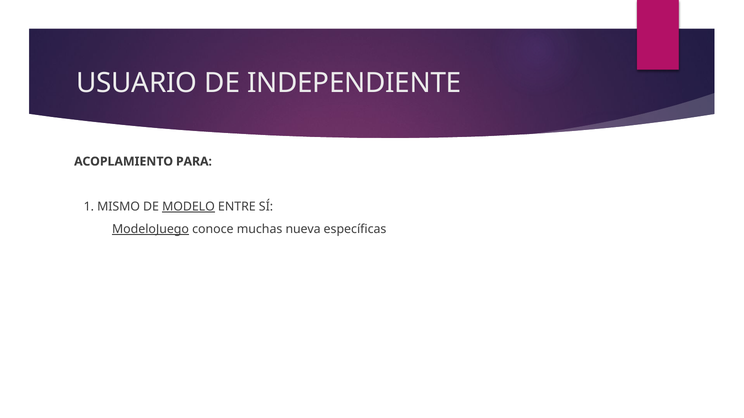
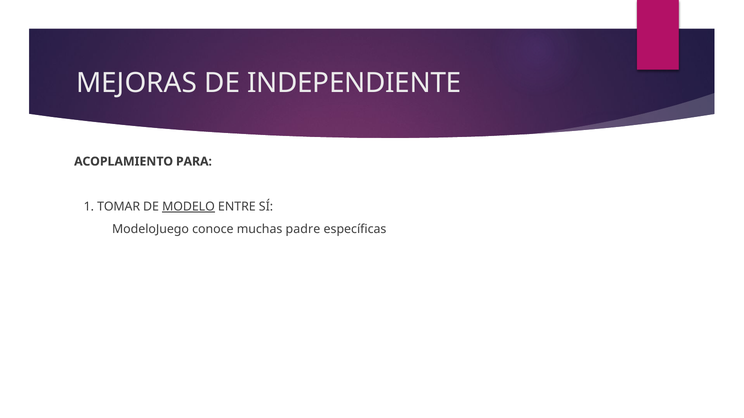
USUARIO: USUARIO -> MEJORAS
MISMO: MISMO -> TOMAR
ModeloJuego underline: present -> none
nueva: nueva -> padre
